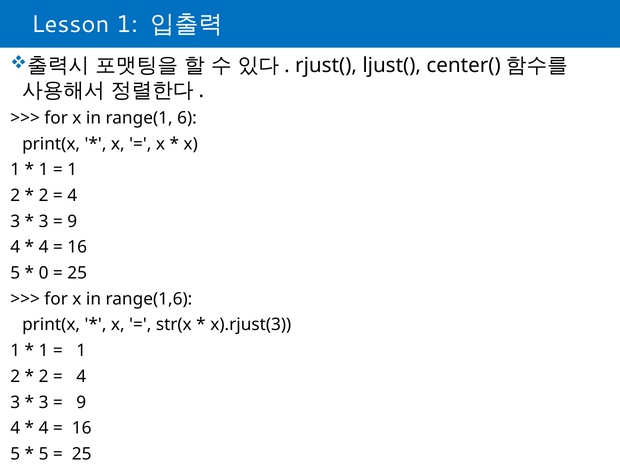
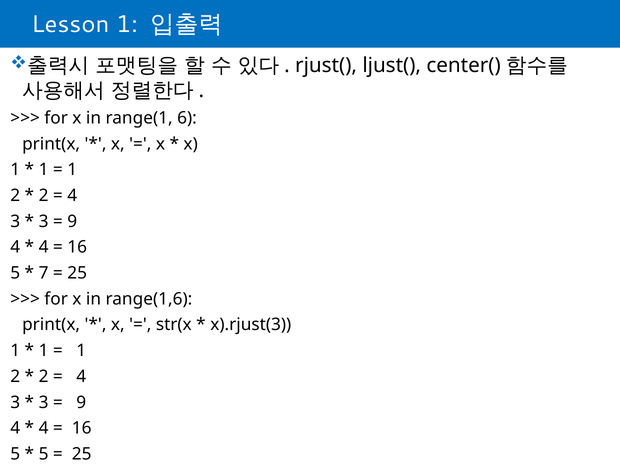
0: 0 -> 7
